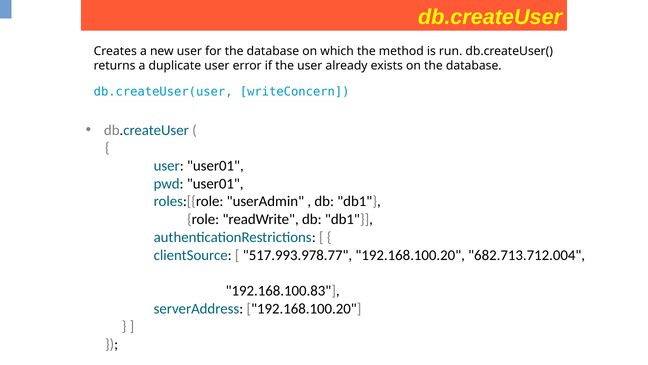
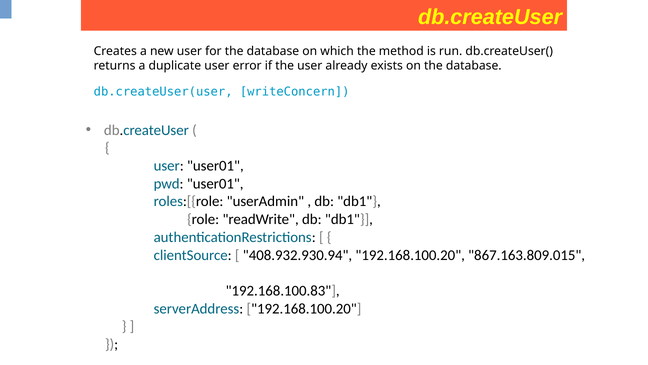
517.993.978.77: 517.993.978.77 -> 408.932.930.94
682.713.712.004: 682.713.712.004 -> 867.163.809.015
